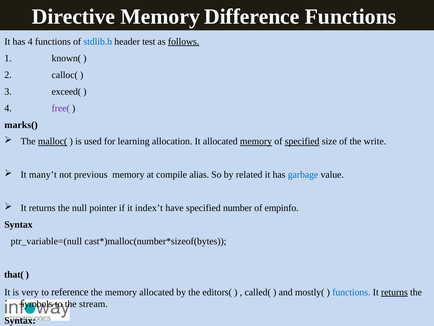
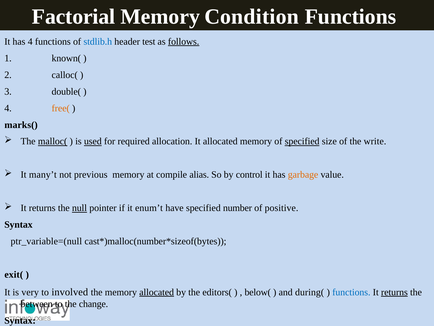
Directive: Directive -> Factorial
Difference: Difference -> Condition
exceed(: exceed( -> double(
free( colour: purple -> orange
used underline: none -> present
learning: learning -> required
memory at (256, 141) underline: present -> none
related: related -> control
garbage colour: blue -> orange
null underline: none -> present
index’t: index’t -> enum’t
empinfo: empinfo -> positive
that(: that( -> exit(
reference: reference -> involved
allocated at (157, 292) underline: none -> present
called(: called( -> below(
mostly(: mostly( -> during(
symbols: symbols -> between
stream: stream -> change
